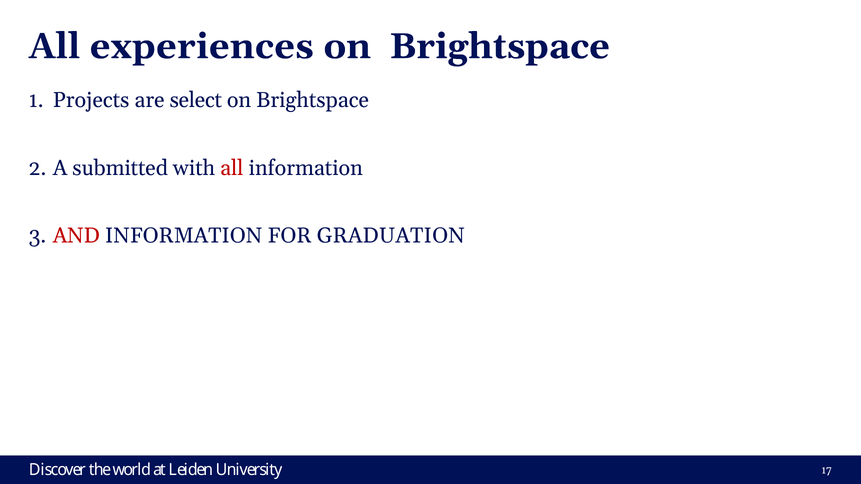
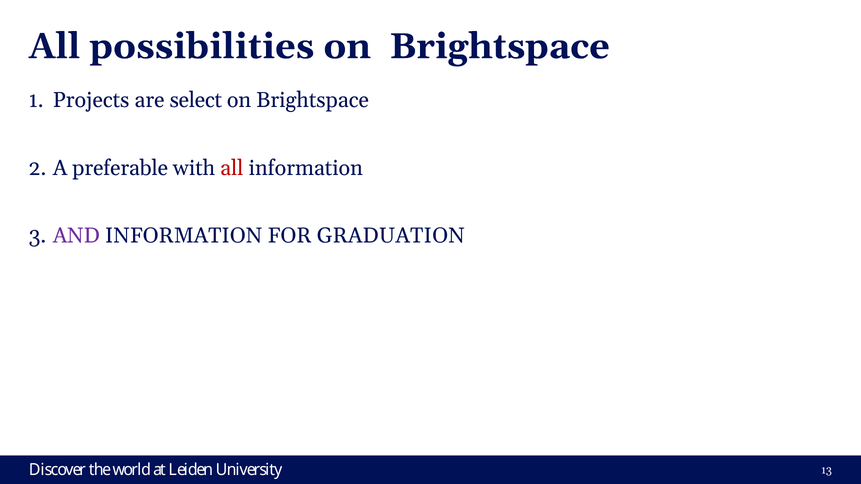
experiences: experiences -> possibilities
submitted: submitted -> preferable
AND colour: red -> purple
17: 17 -> 13
